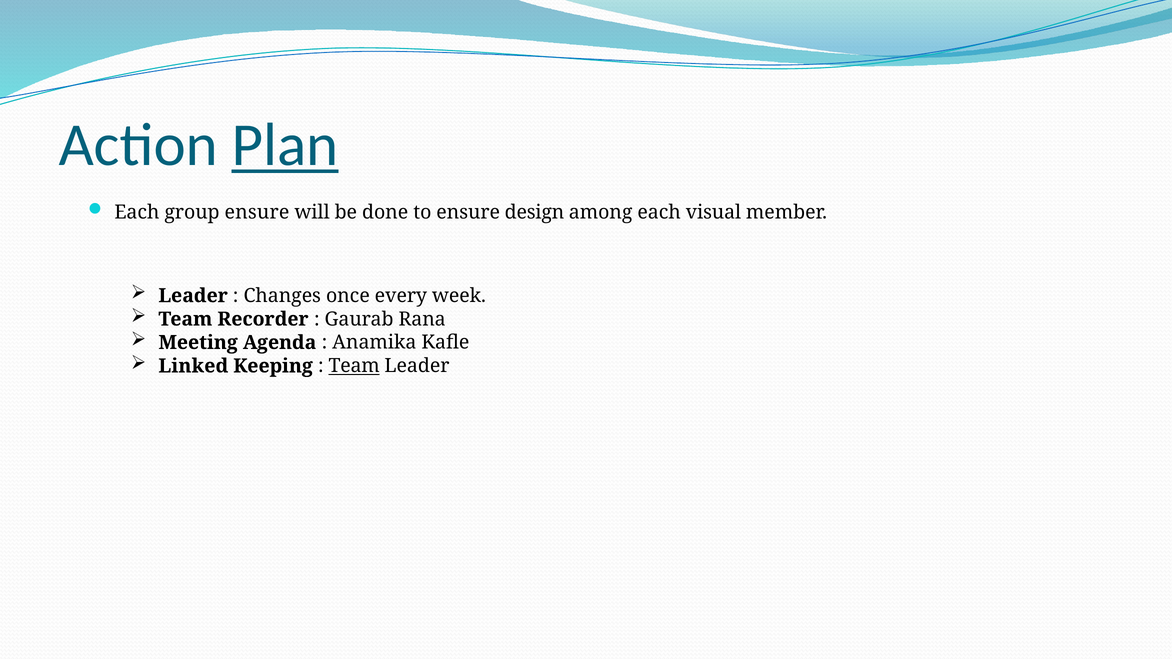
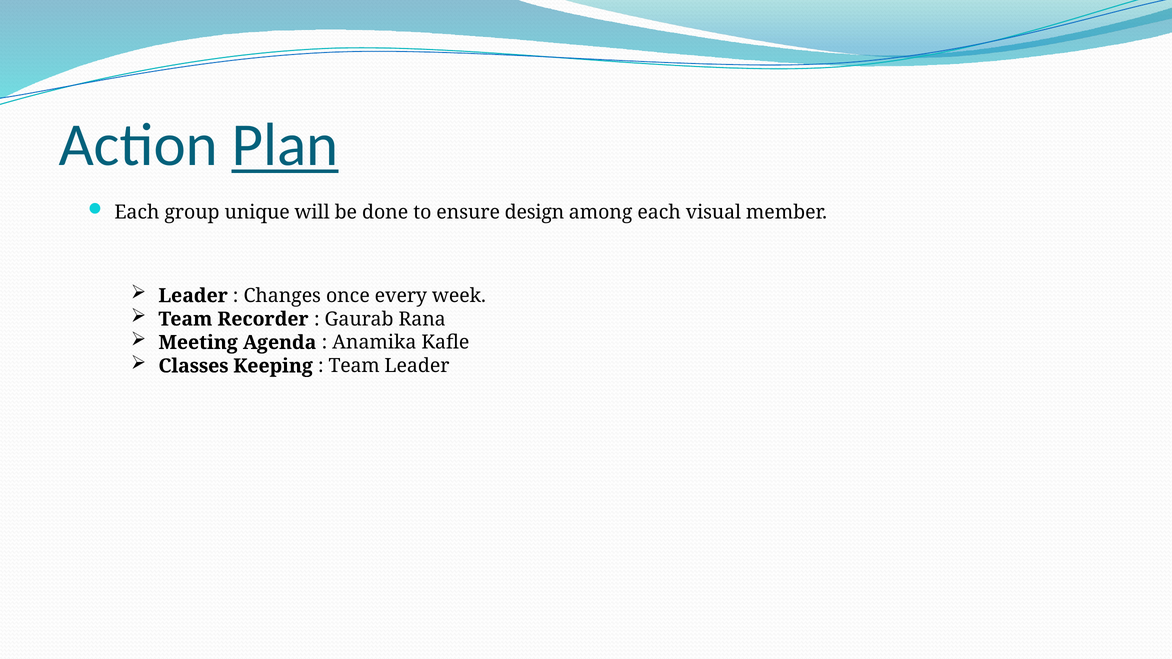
group ensure: ensure -> unique
Linked: Linked -> Classes
Team at (354, 366) underline: present -> none
